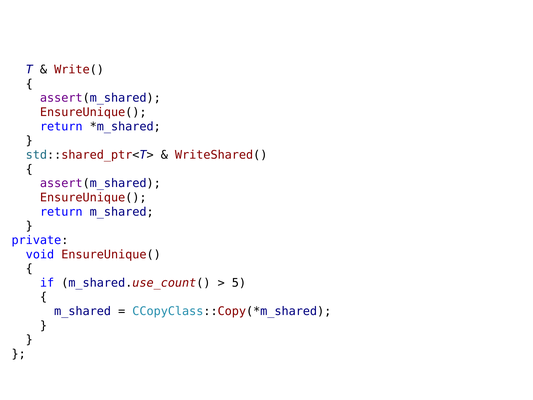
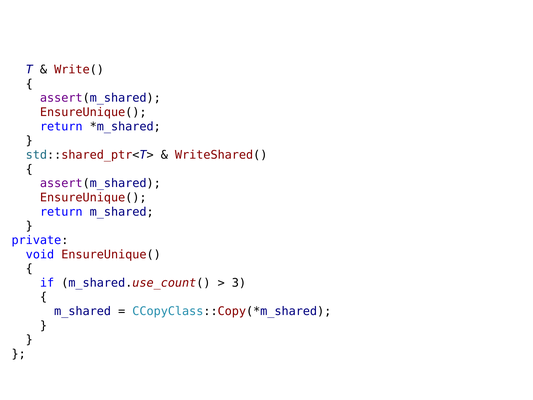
5: 5 -> 3
